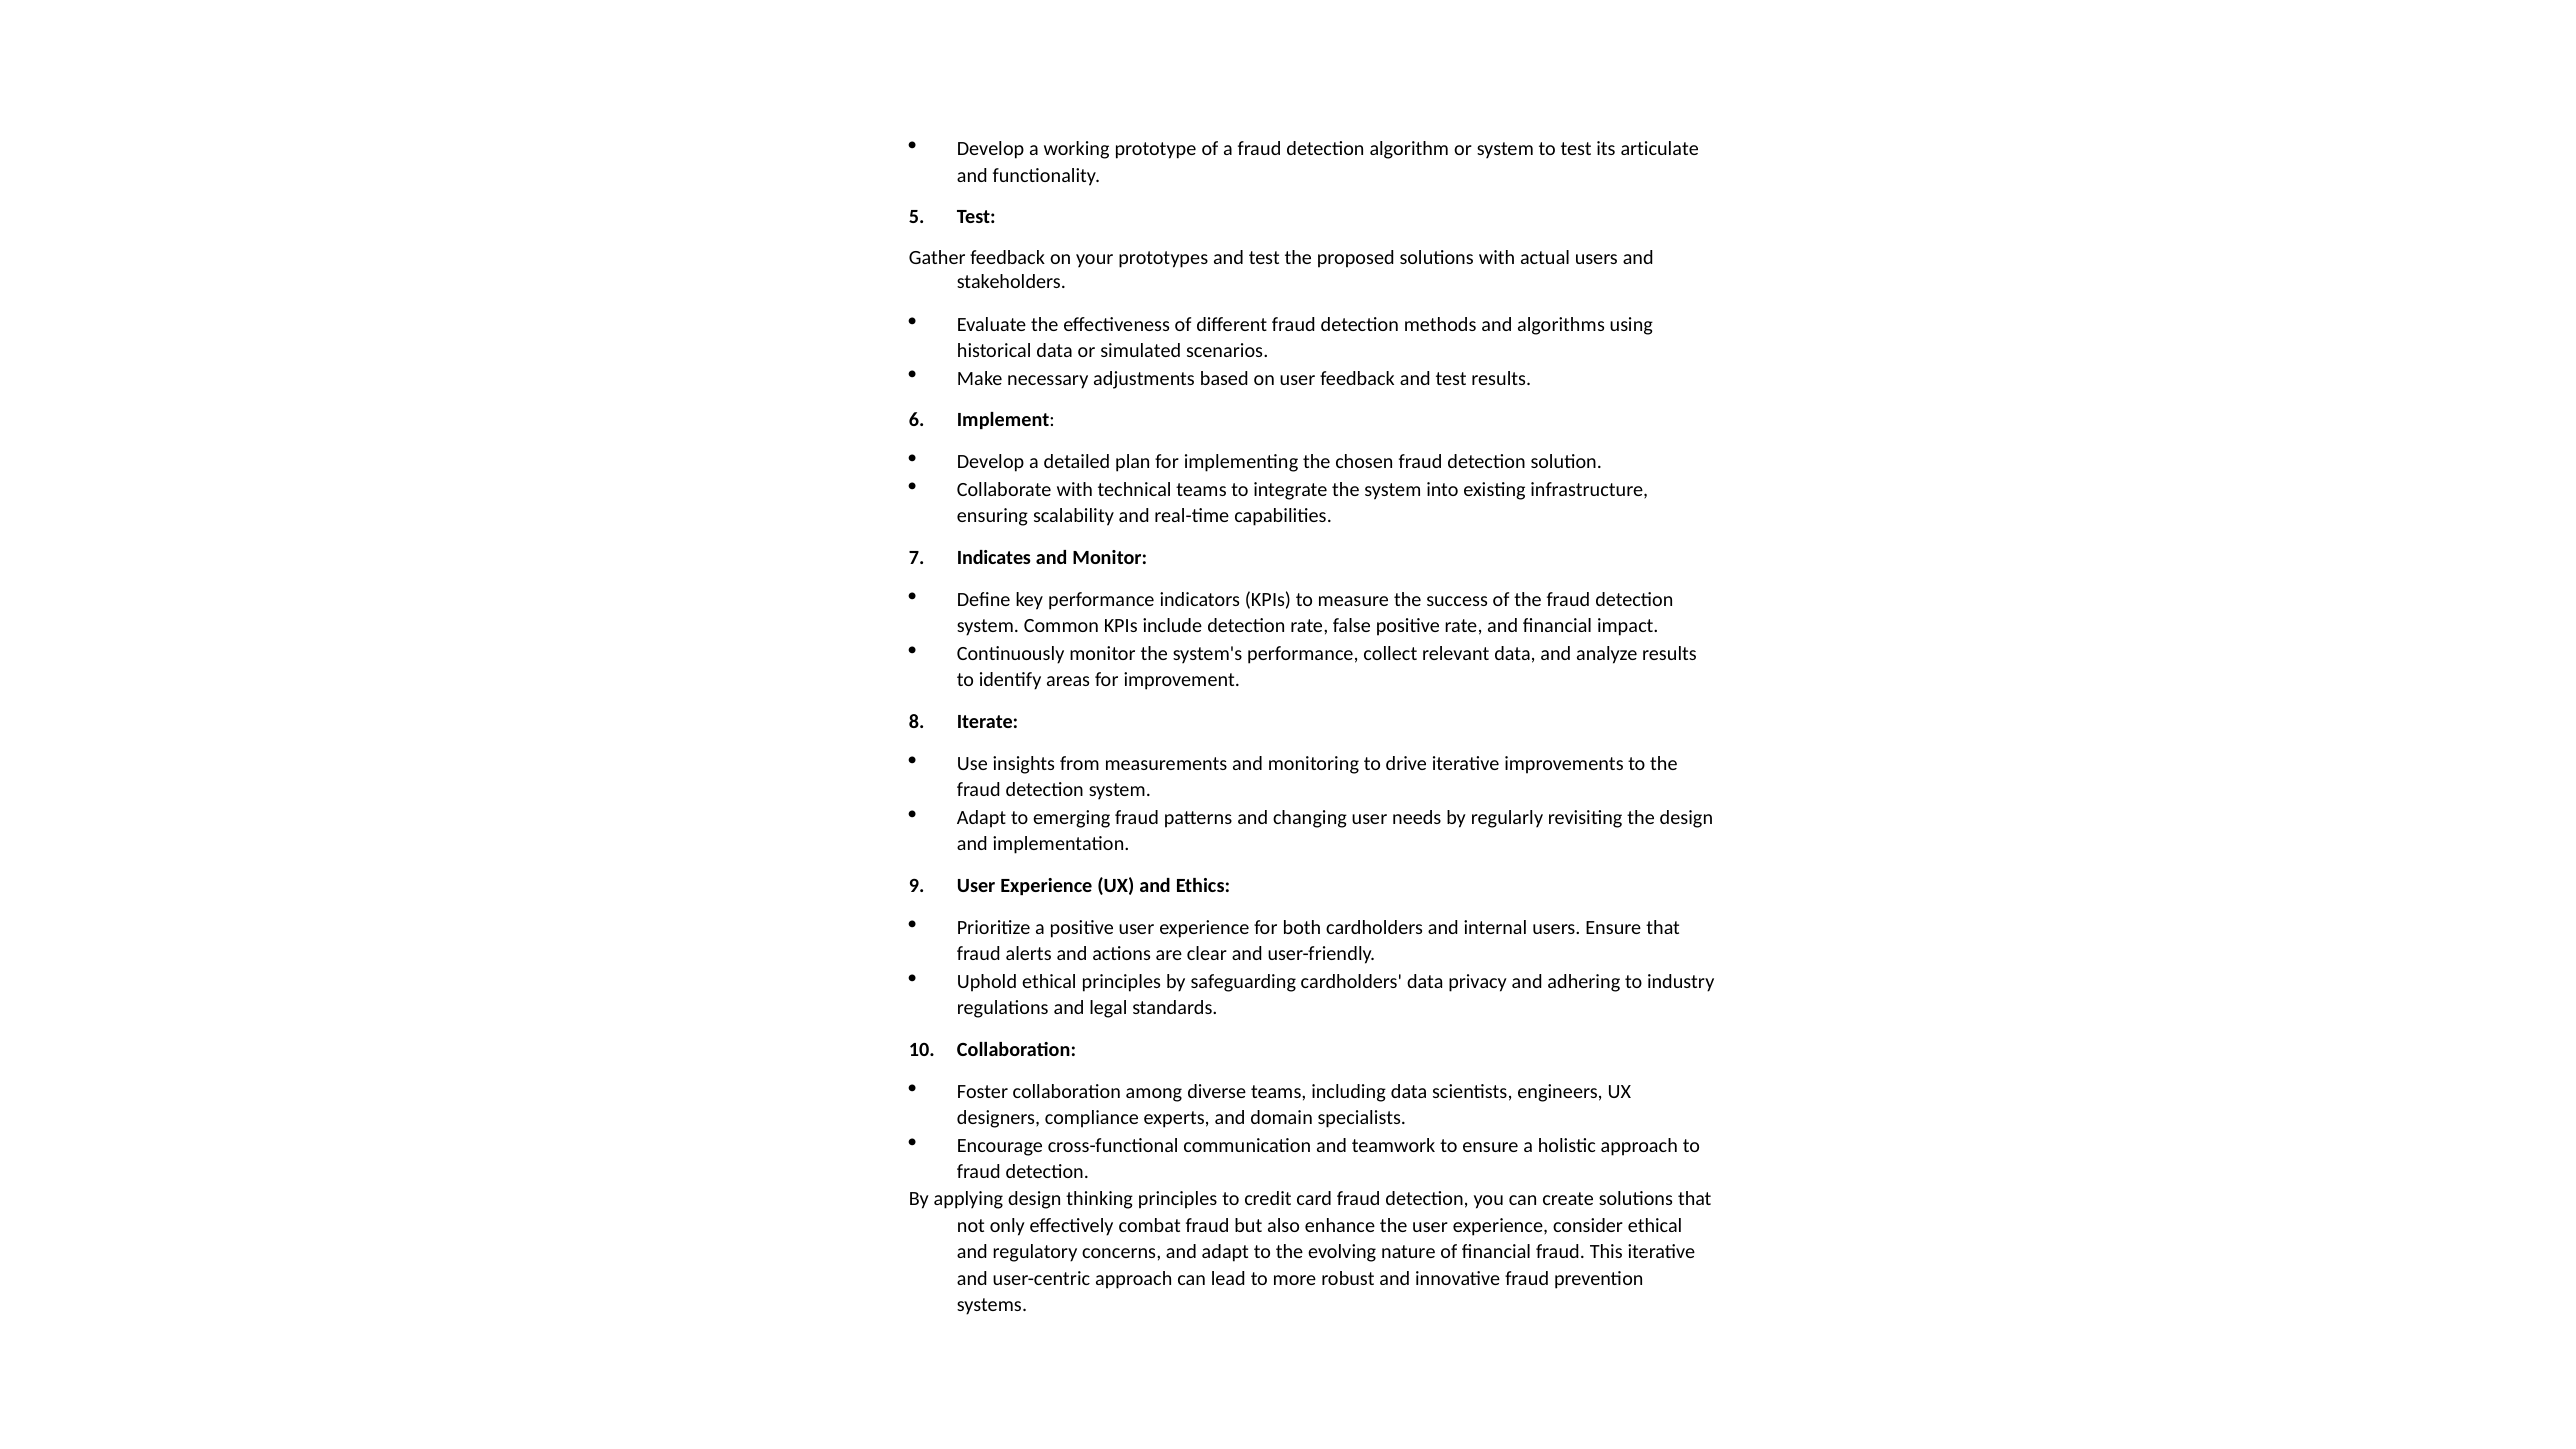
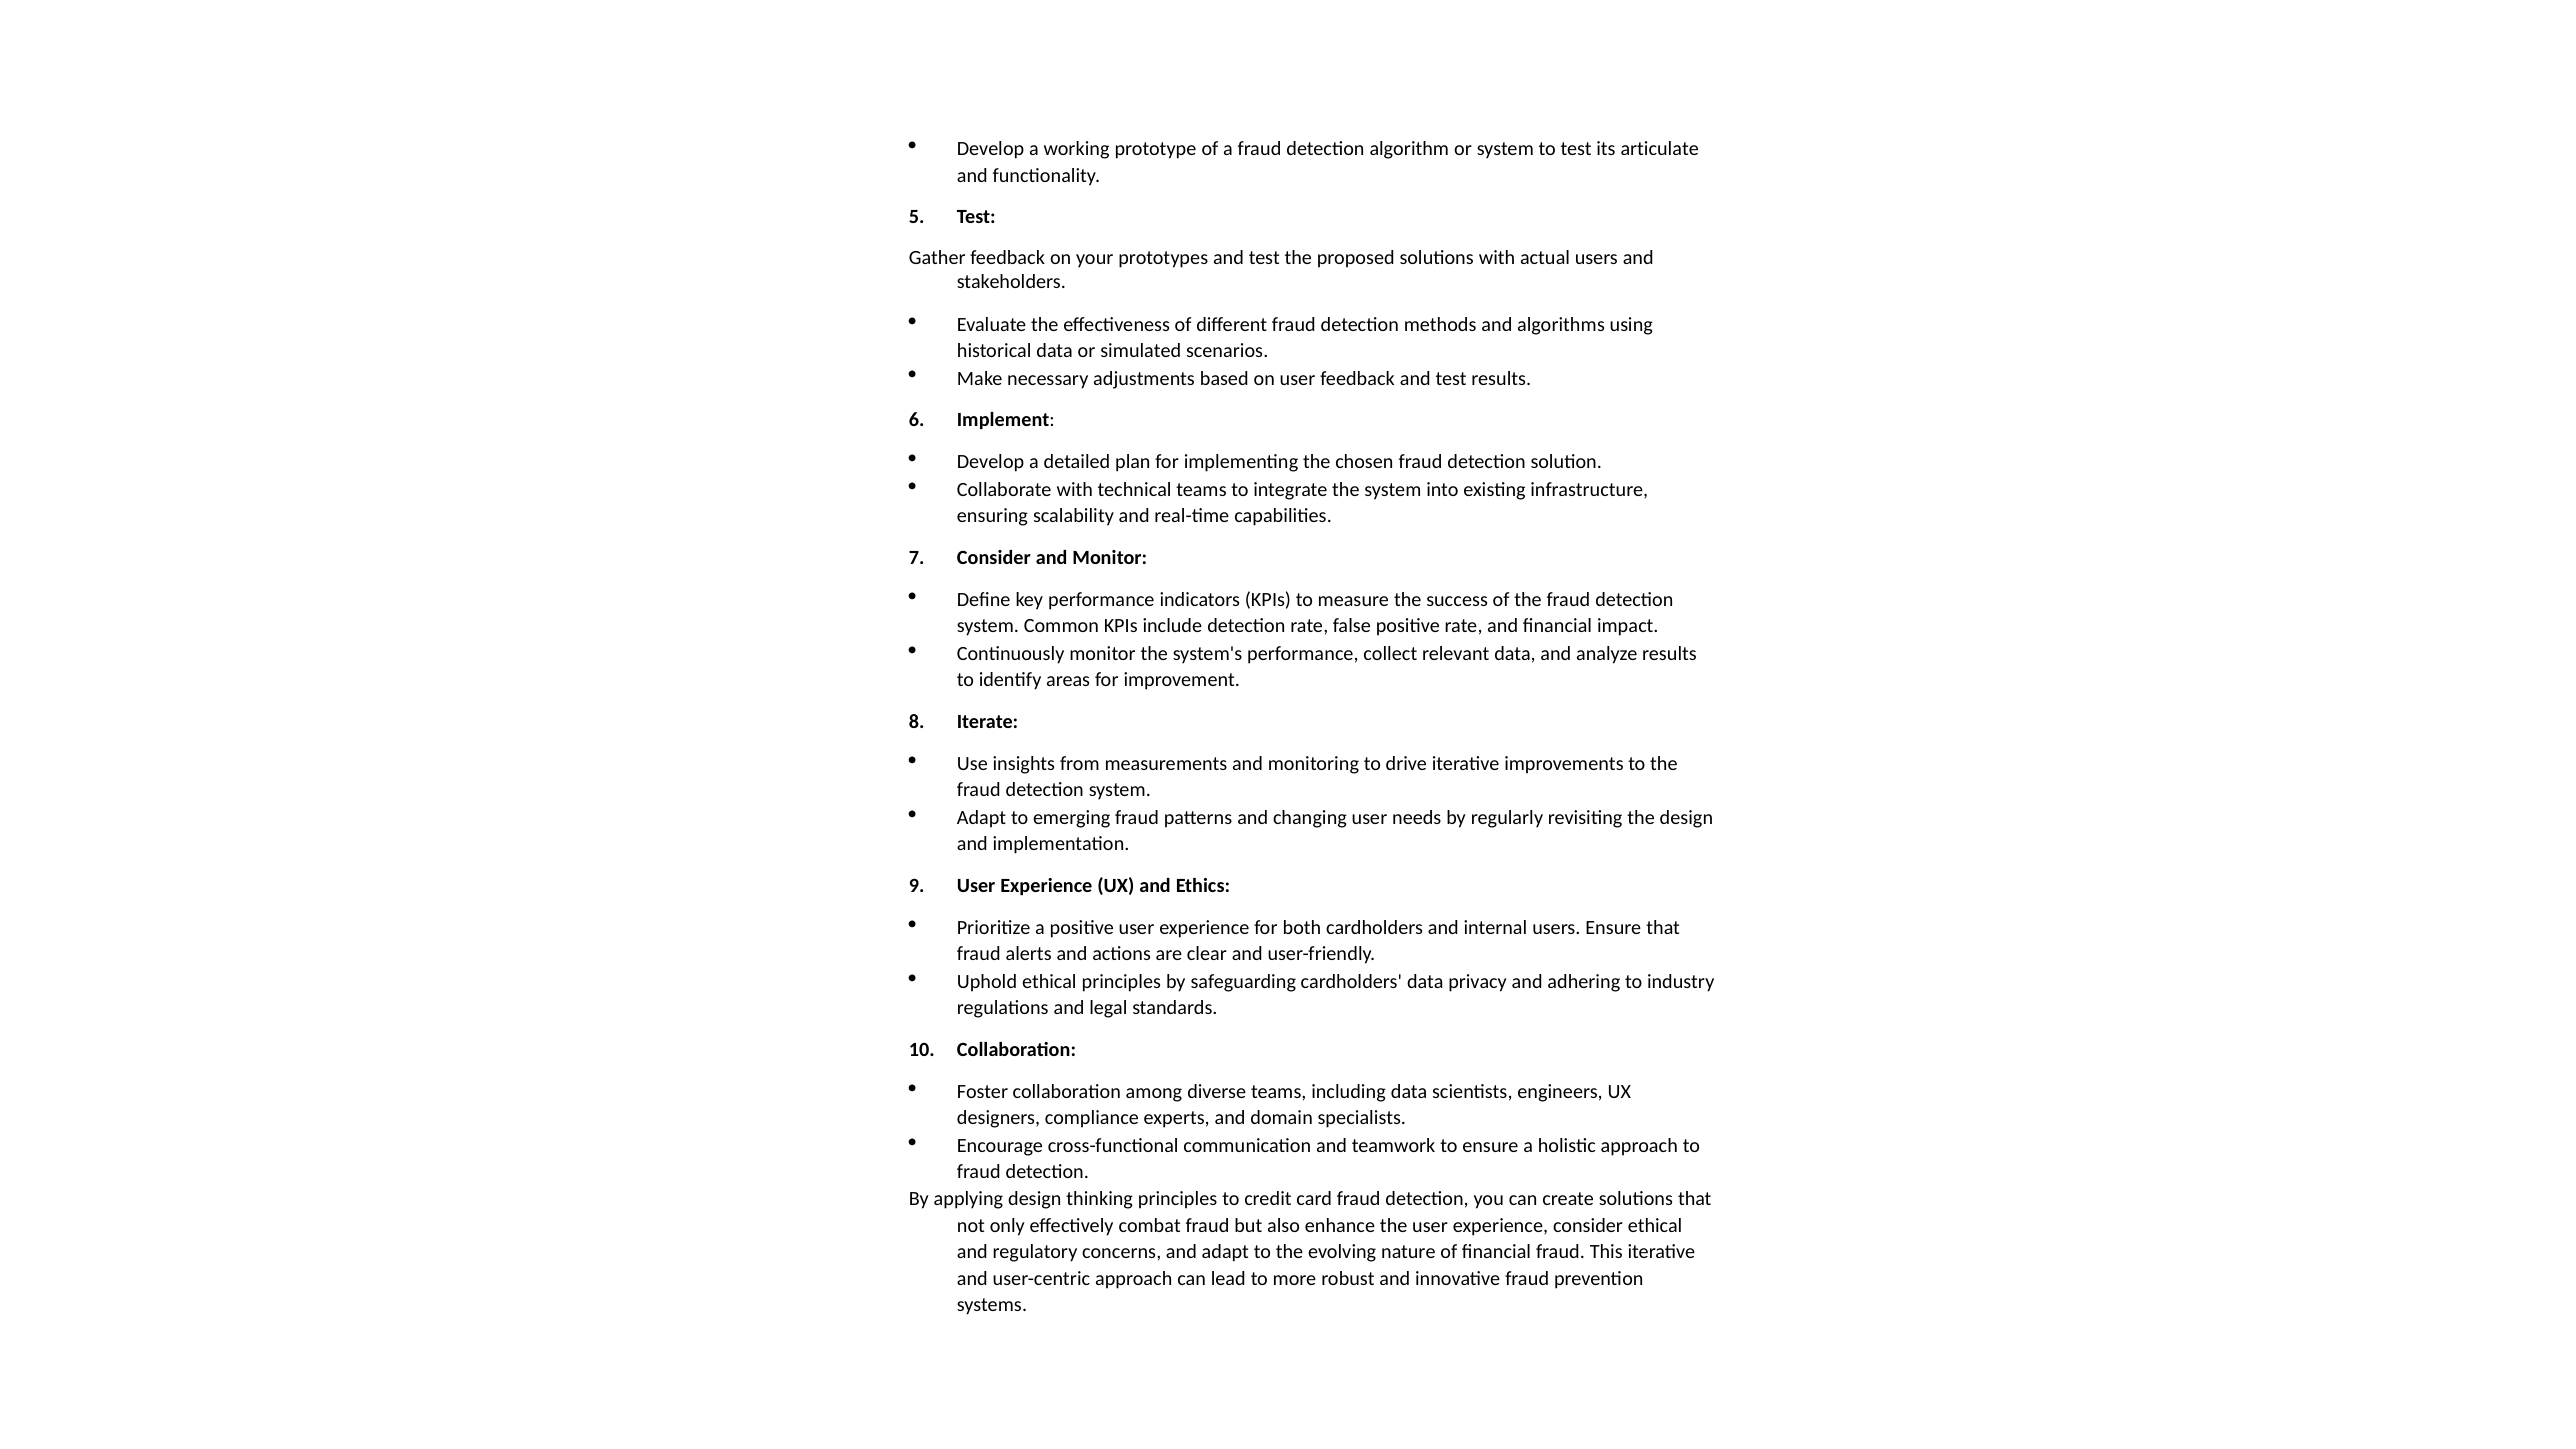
Indicates at (994, 558): Indicates -> Consider
